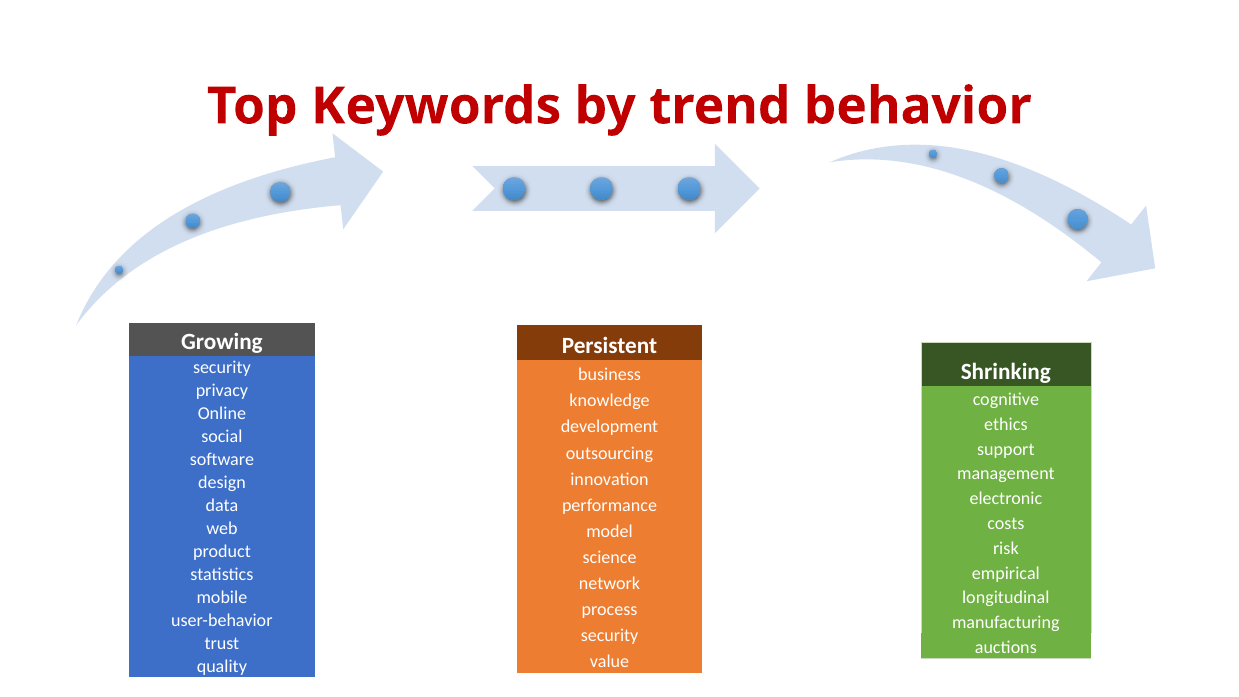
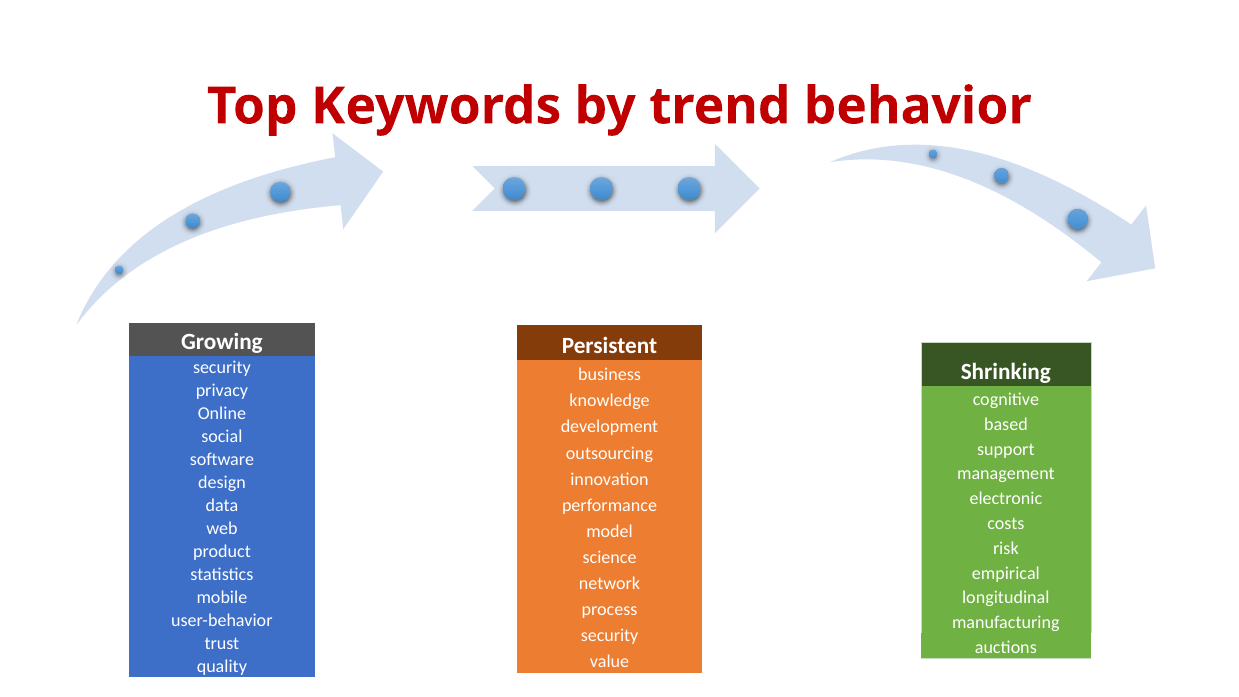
ethics: ethics -> based
